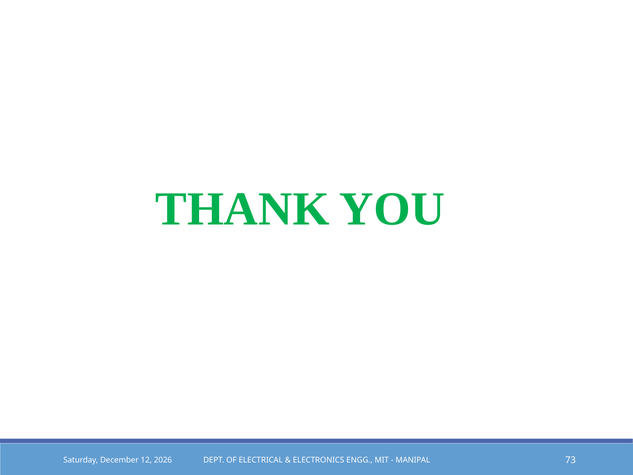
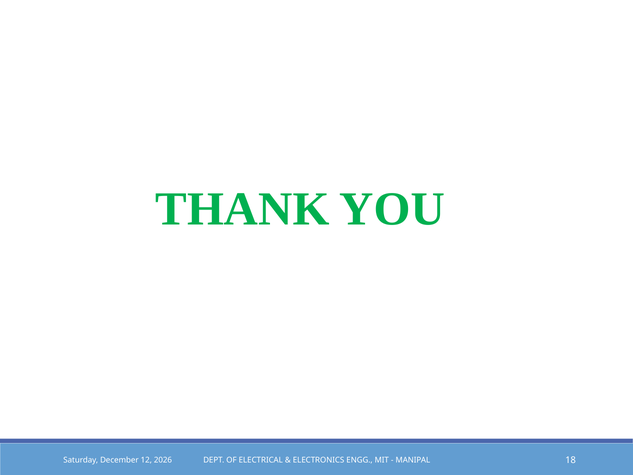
73: 73 -> 18
